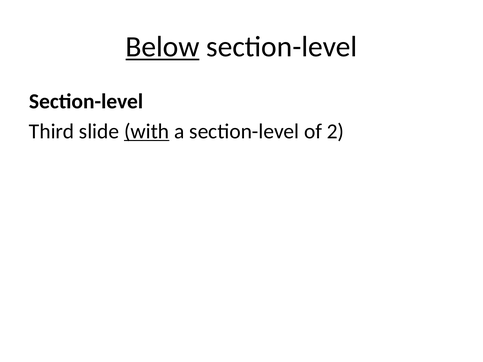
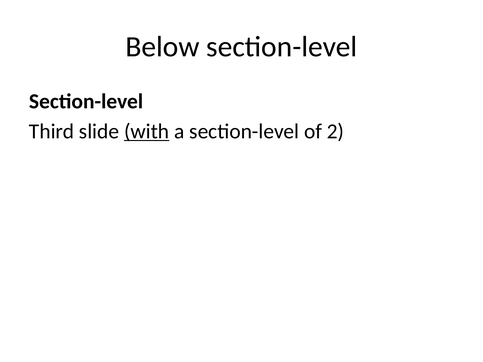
Below underline: present -> none
